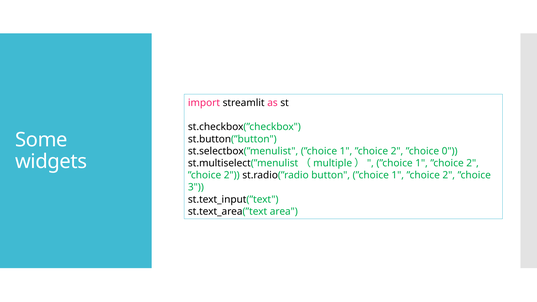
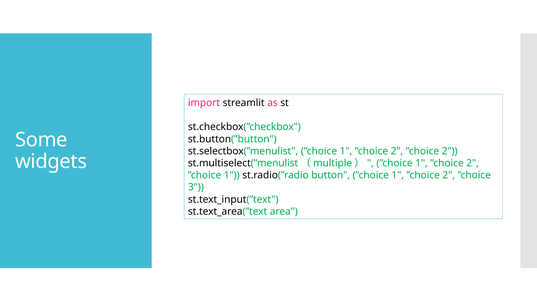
2 ”choice 0: 0 -> 2
2 at (232, 175): 2 -> 1
